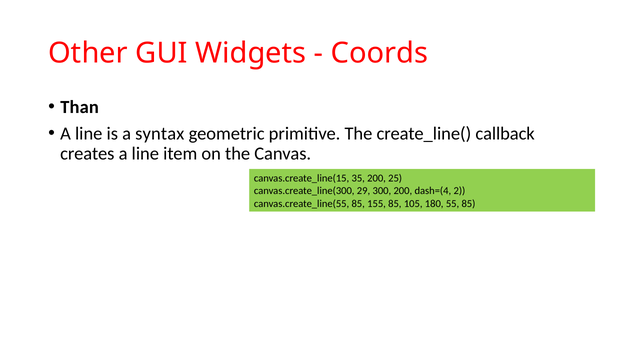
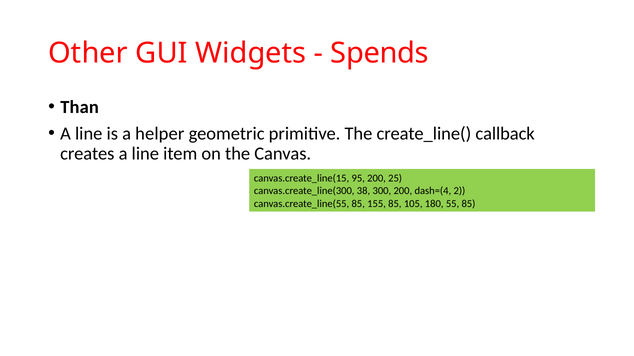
Coords: Coords -> Spends
syntax: syntax -> helper
35: 35 -> 95
29: 29 -> 38
